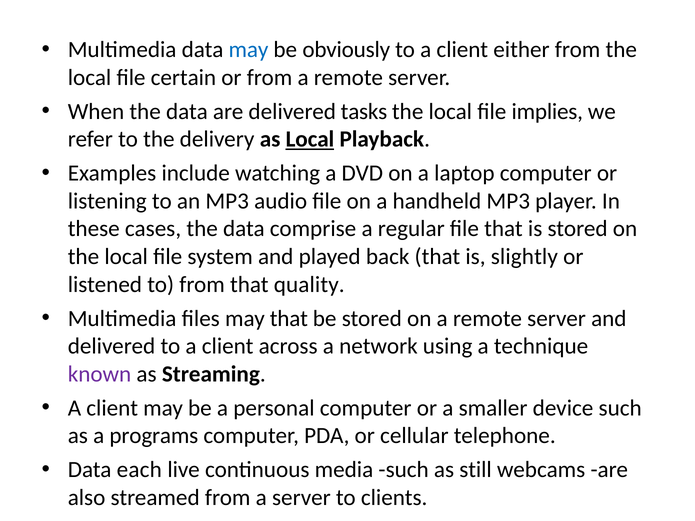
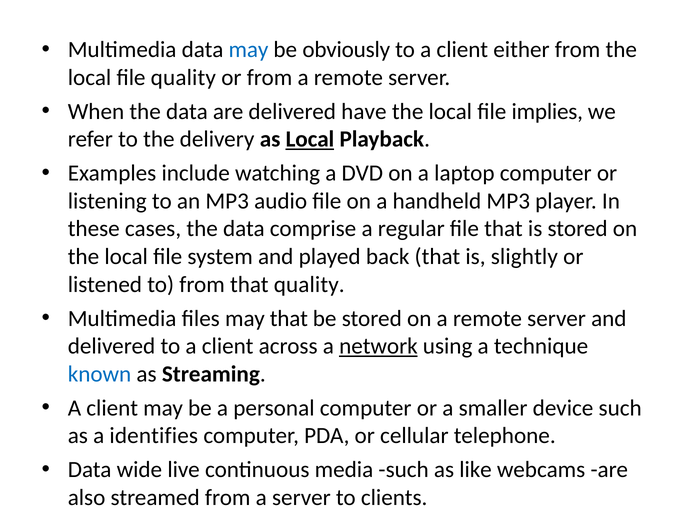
file certain: certain -> quality
tasks: tasks -> have
network underline: none -> present
known colour: purple -> blue
programs: programs -> identifies
each: each -> wide
still: still -> like
